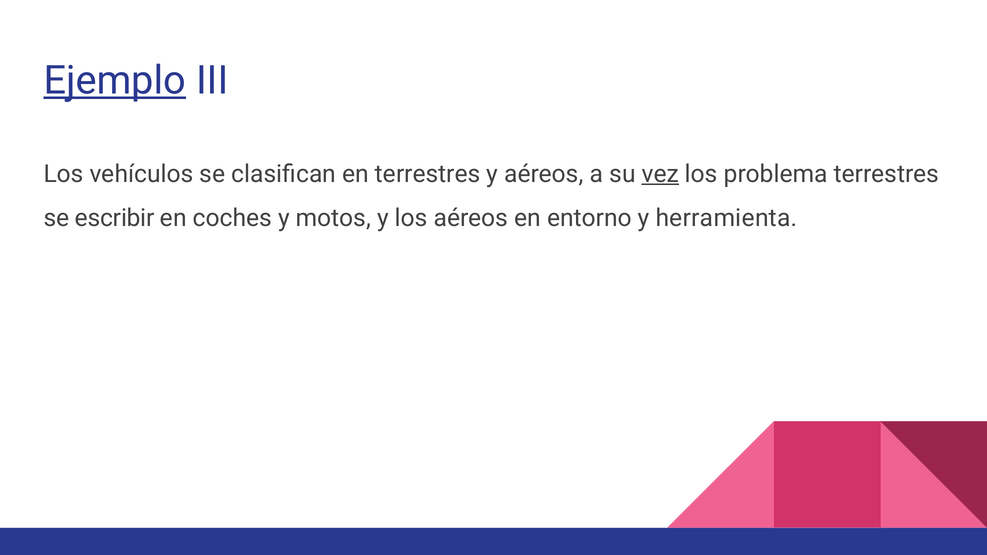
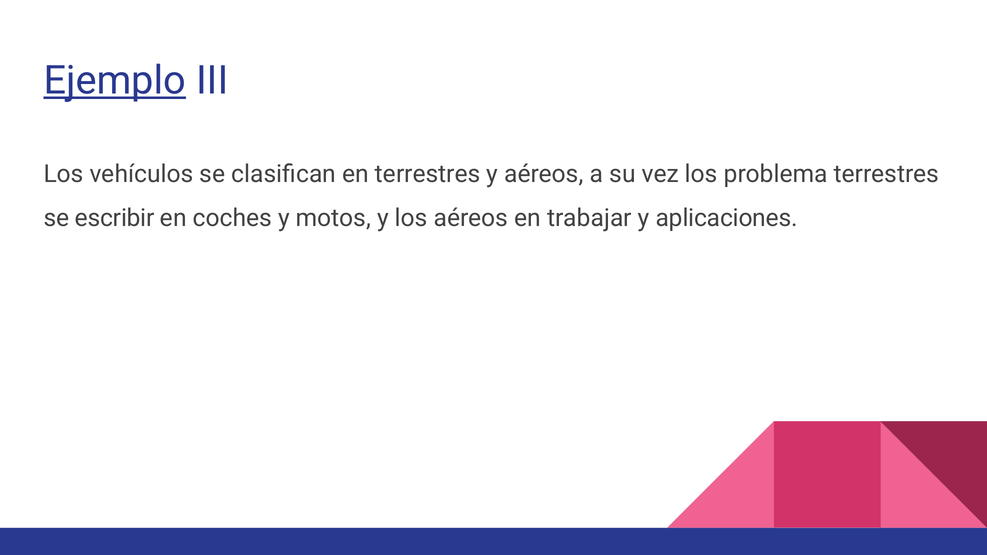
vez underline: present -> none
entorno: entorno -> trabajar
herramienta: herramienta -> aplicaciones
